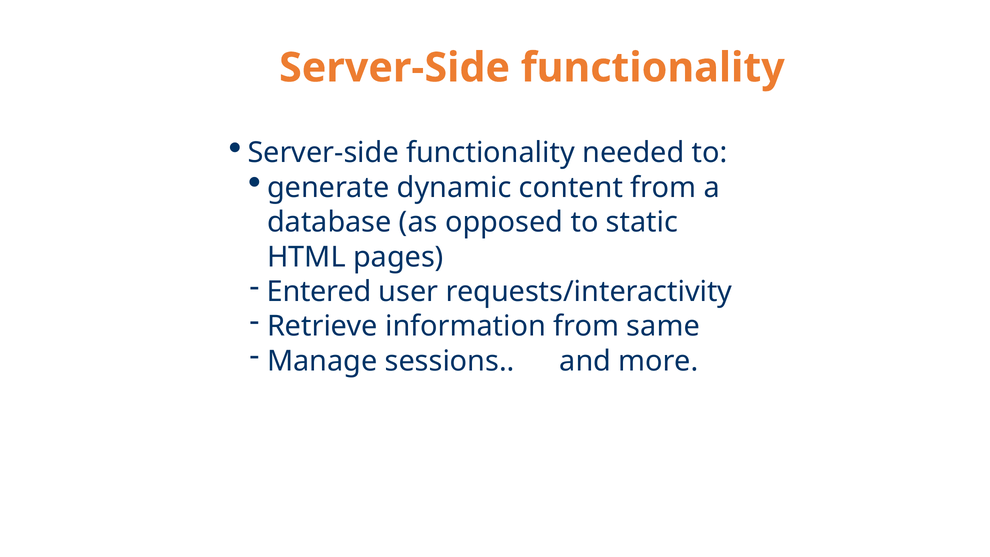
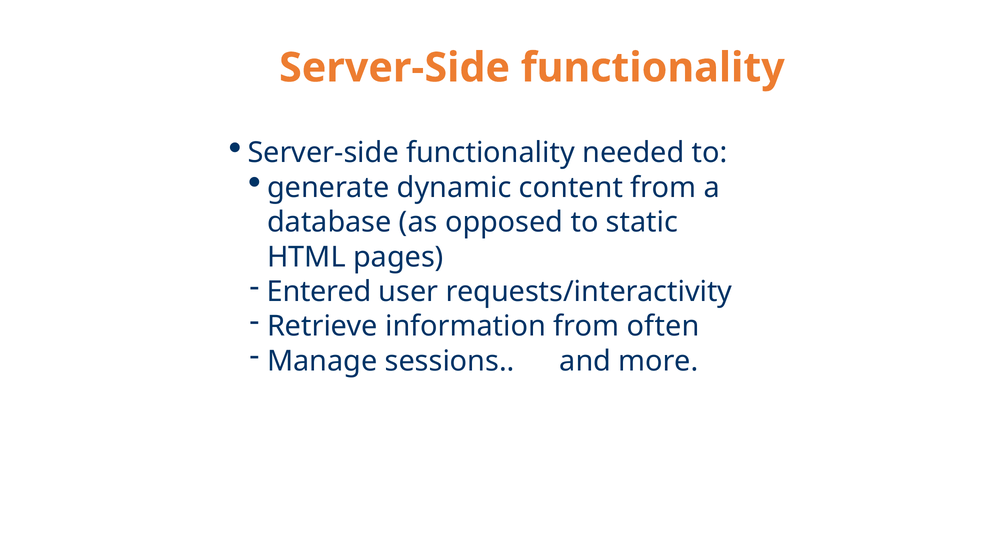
same: same -> often
